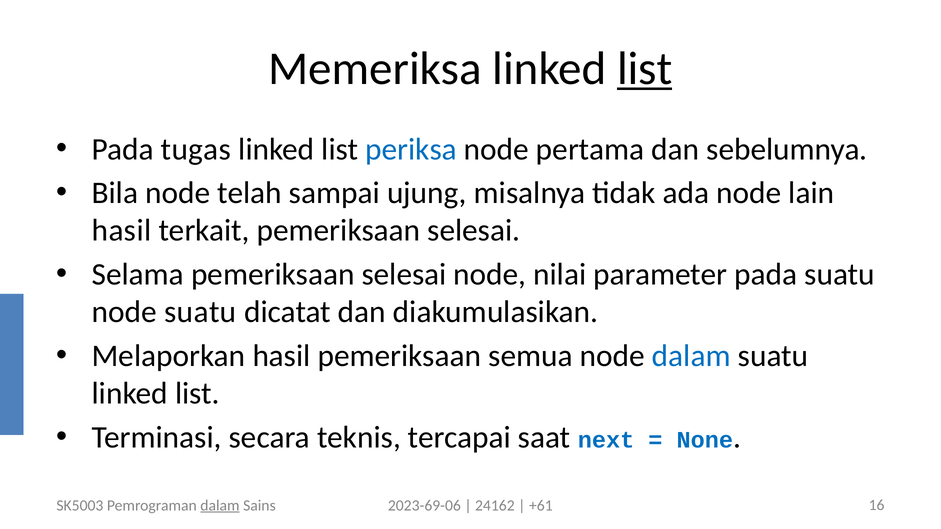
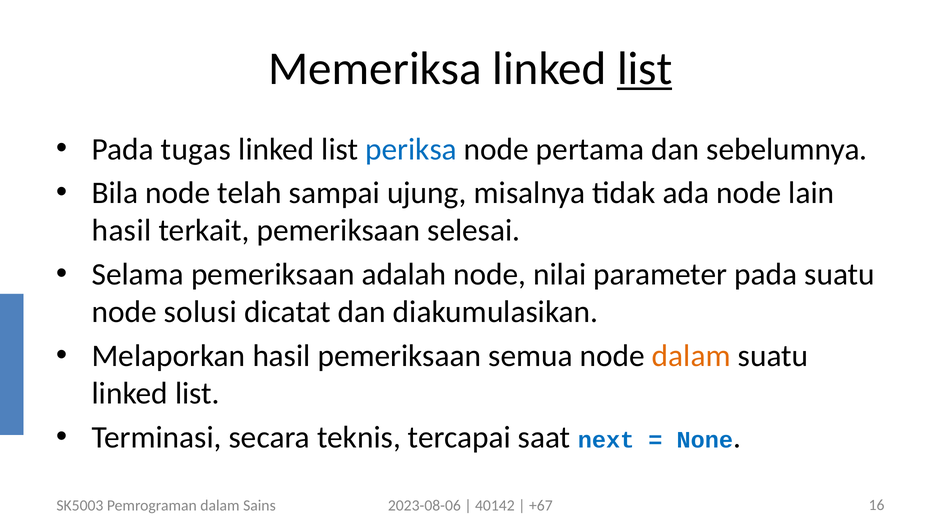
Selama pemeriksaan selesai: selesai -> adalah
node suatu: suatu -> solusi
dalam at (691, 356) colour: blue -> orange
dalam at (220, 506) underline: present -> none
2023-69-06: 2023-69-06 -> 2023-08-06
24162: 24162 -> 40142
+61: +61 -> +67
